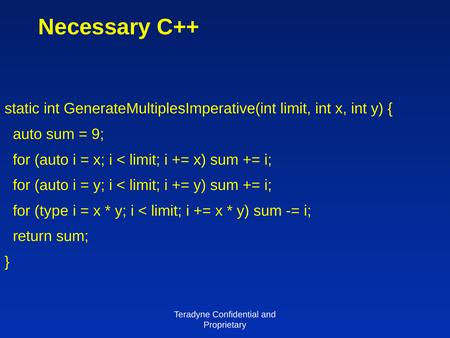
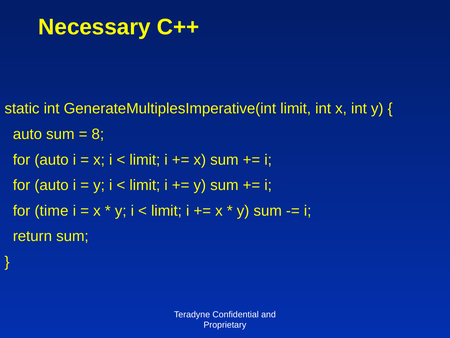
9: 9 -> 8
type: type -> time
